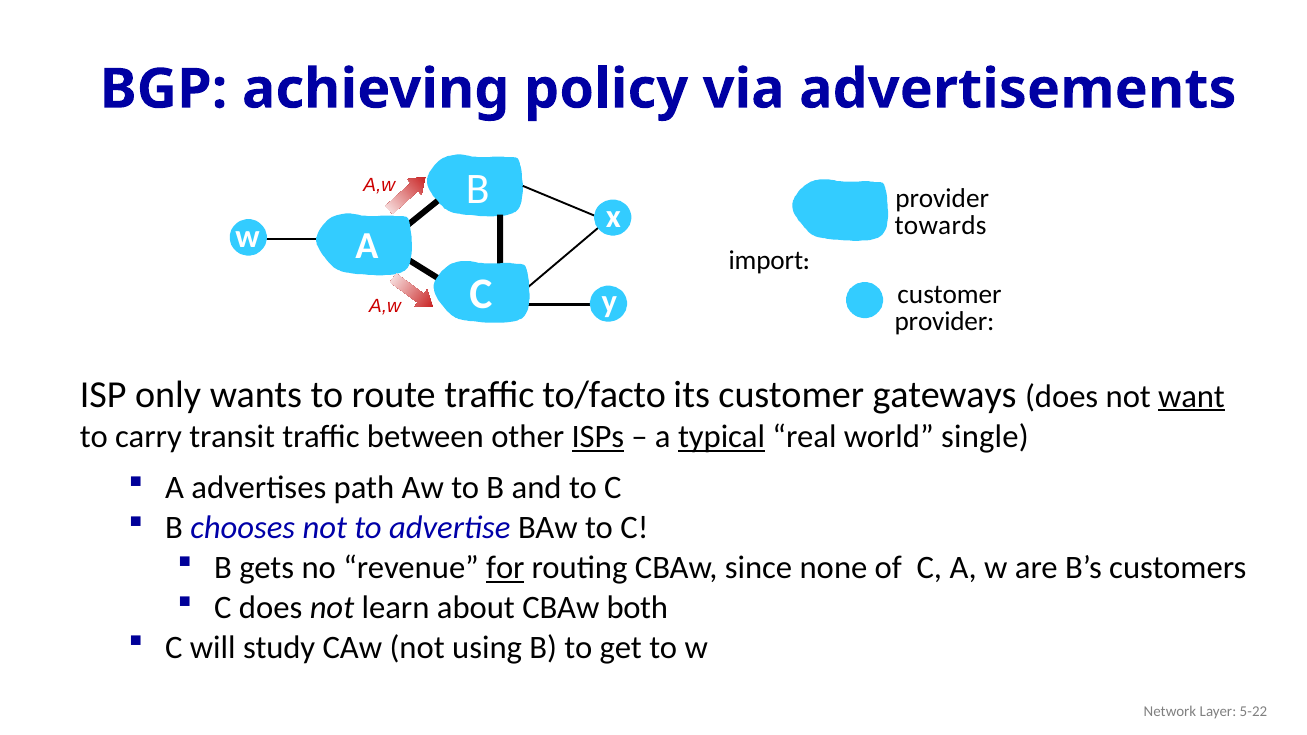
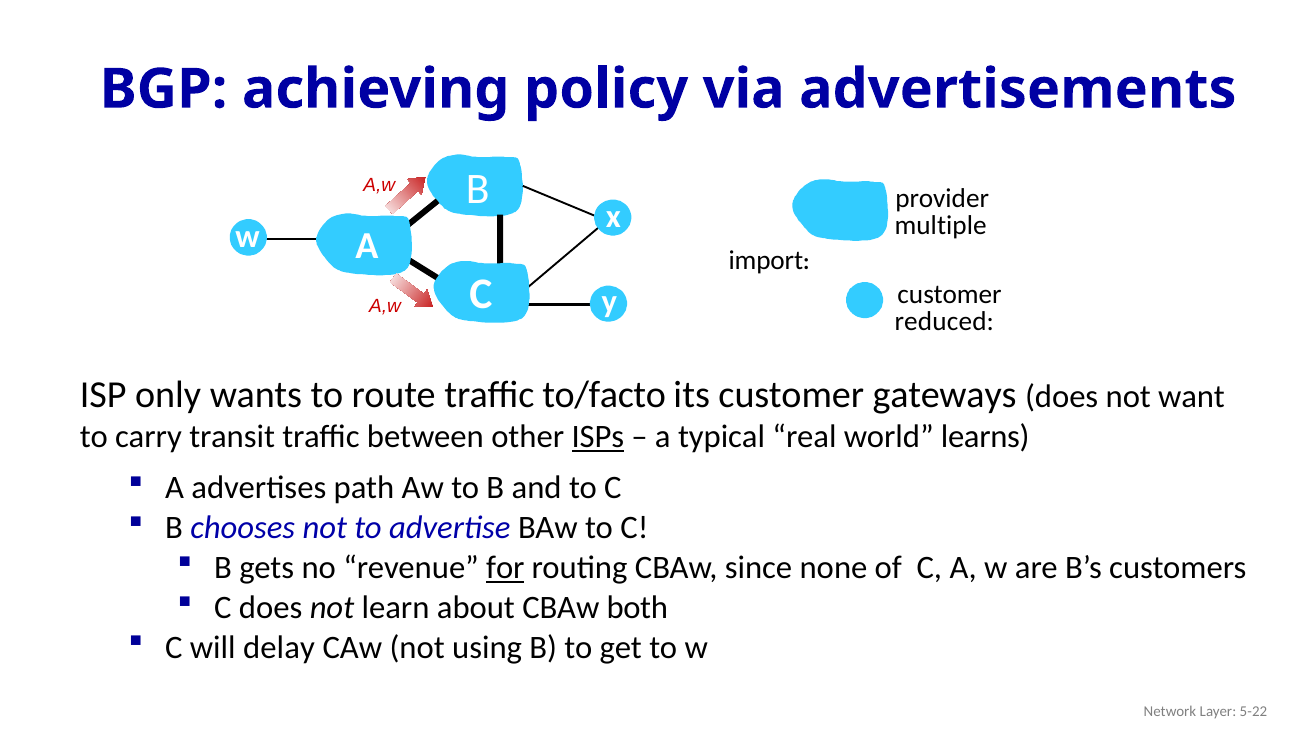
towards: towards -> multiple
provider at (944, 322): provider -> reduced
want underline: present -> none
typical underline: present -> none
single: single -> learns
study: study -> delay
